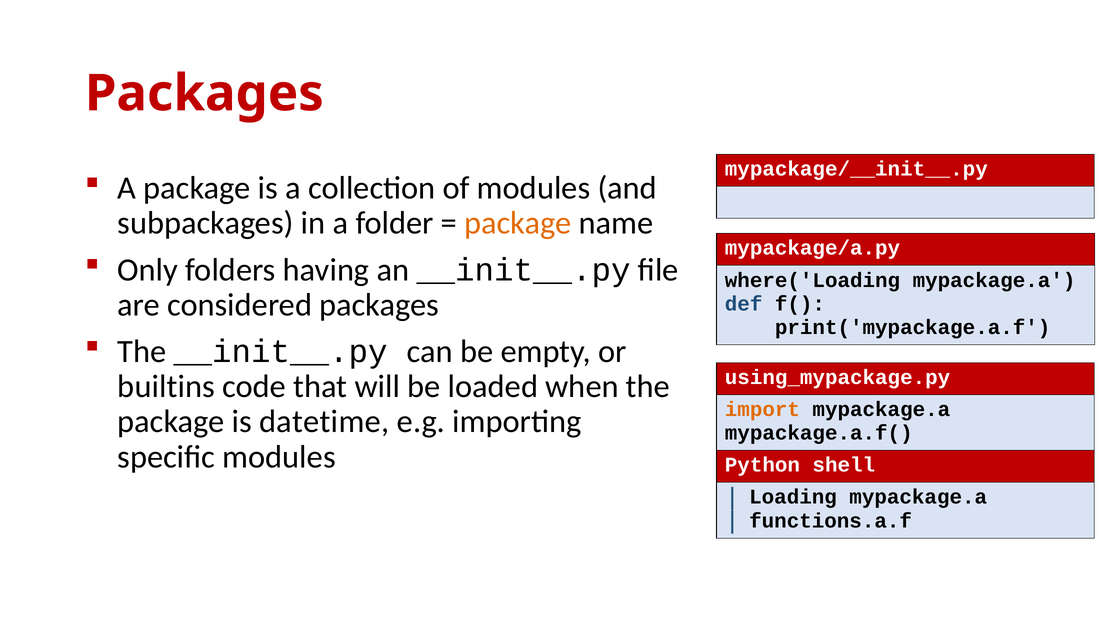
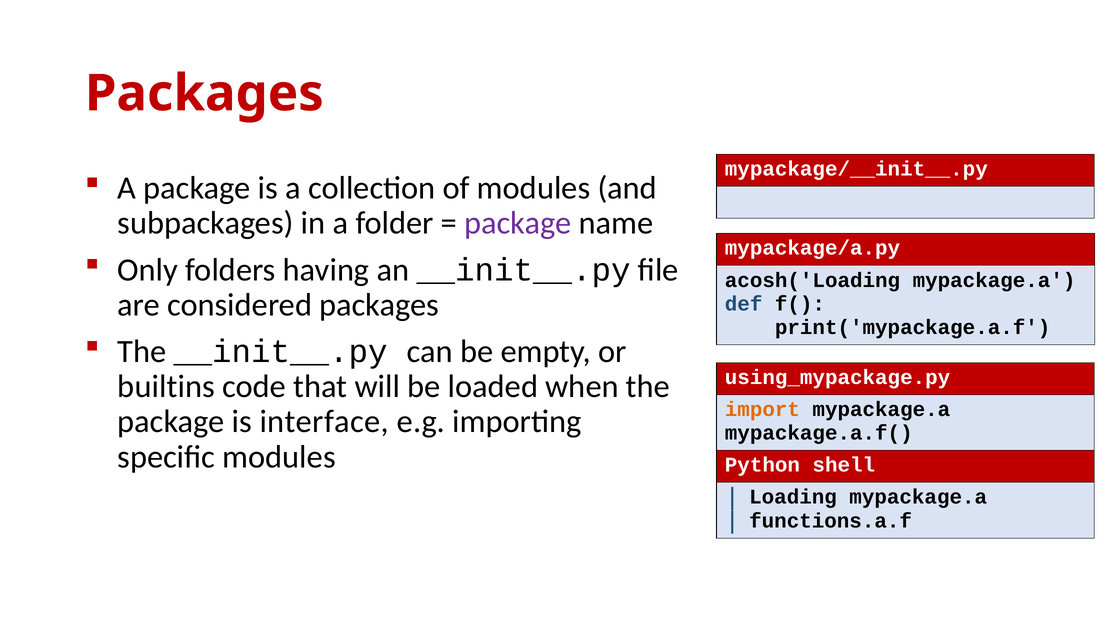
package at (518, 223) colour: orange -> purple
where('Loading: where('Loading -> acosh('Loading
datetime: datetime -> interface
